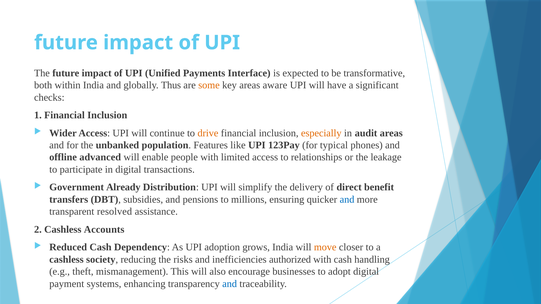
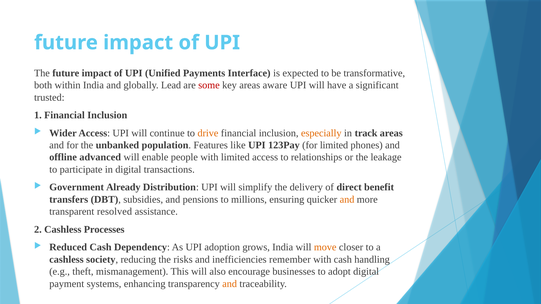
Thus: Thus -> Lead
some colour: orange -> red
checks: checks -> trusted
audit: audit -> track
for typical: typical -> limited
and at (347, 200) colour: blue -> orange
Accounts: Accounts -> Processes
authorized: authorized -> remember
and at (230, 284) colour: blue -> orange
